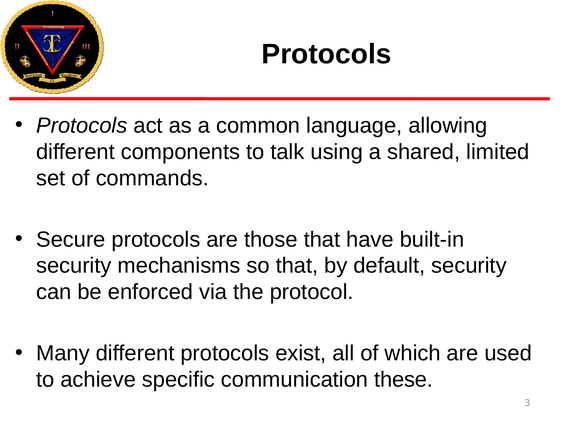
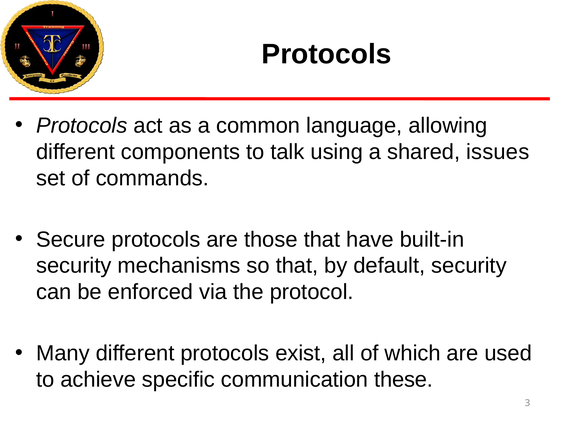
limited: limited -> issues
